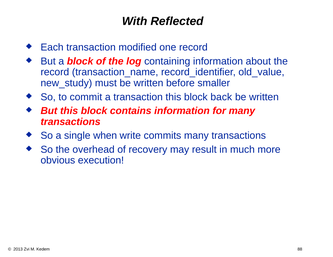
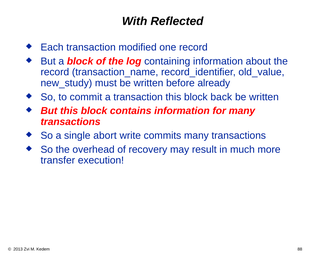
smaller: smaller -> already
when: when -> abort
obvious: obvious -> transfer
